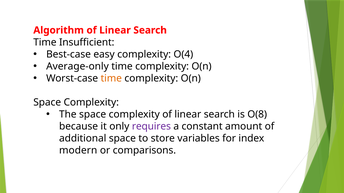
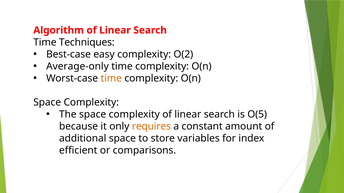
Insufficient: Insufficient -> Techniques
O(4: O(4 -> O(2
O(8: O(8 -> O(5
requires colour: purple -> orange
modern: modern -> efficient
